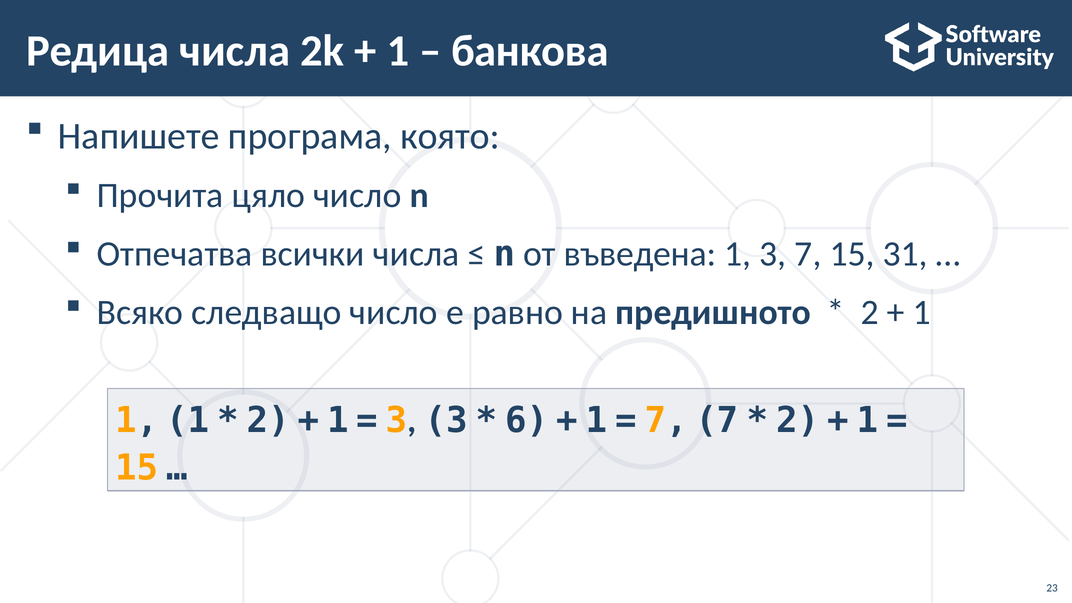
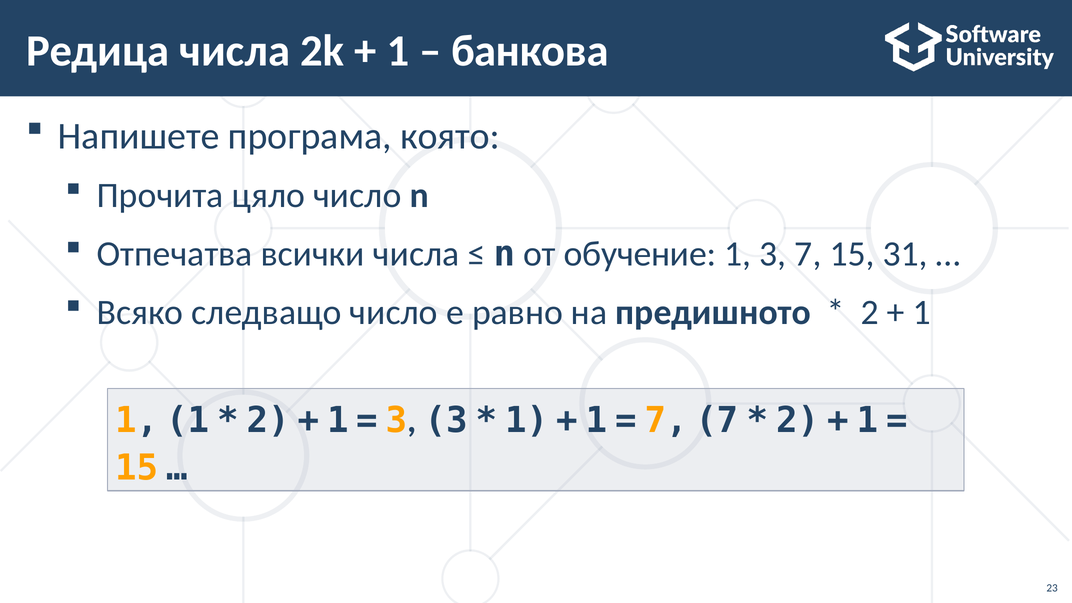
въведена: въведена -> обучение
6 at (527, 421): 6 -> 1
